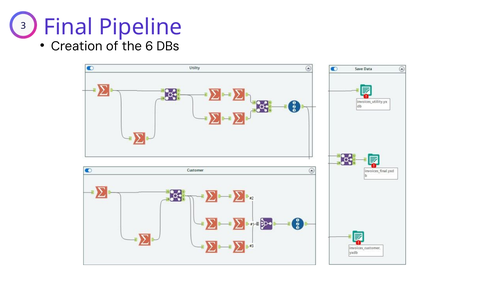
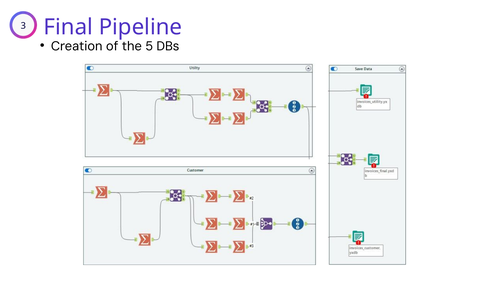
6: 6 -> 5
